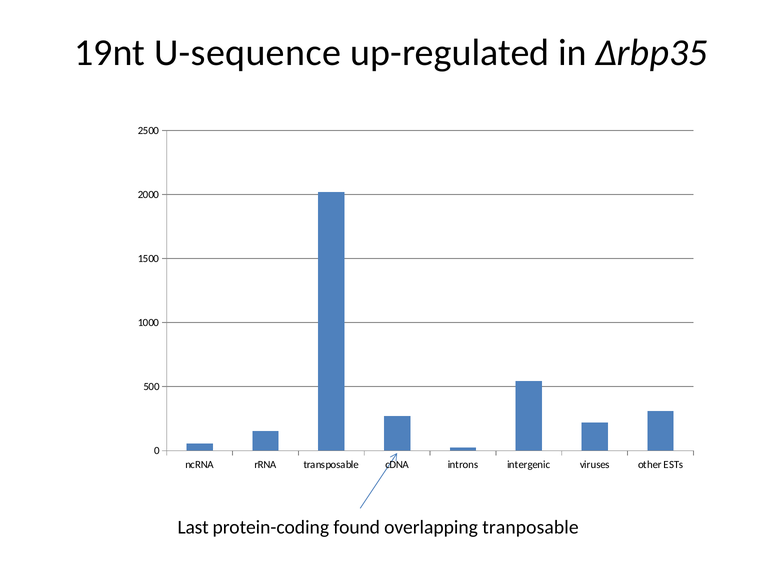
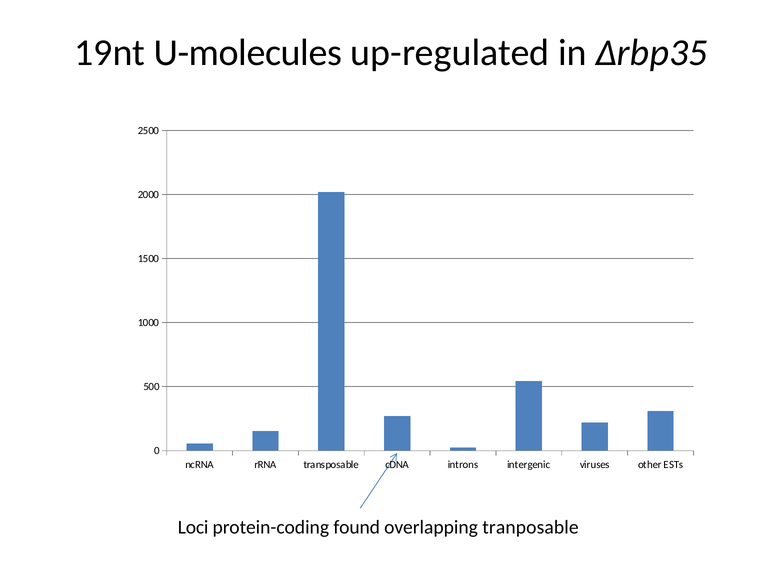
U-sequence: U-sequence -> U-molecules
Last: Last -> Loci
